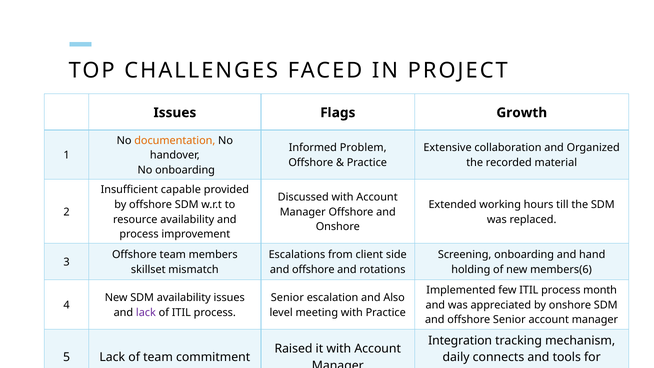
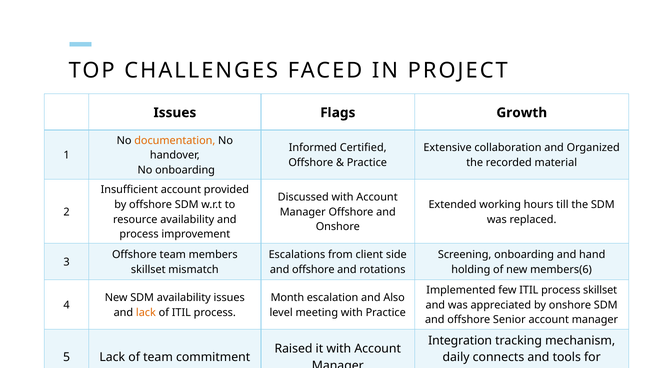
Problem: Problem -> Certified
Insufficient capable: capable -> account
process month: month -> skillset
Senior at (287, 298): Senior -> Month
lack at (146, 312) colour: purple -> orange
